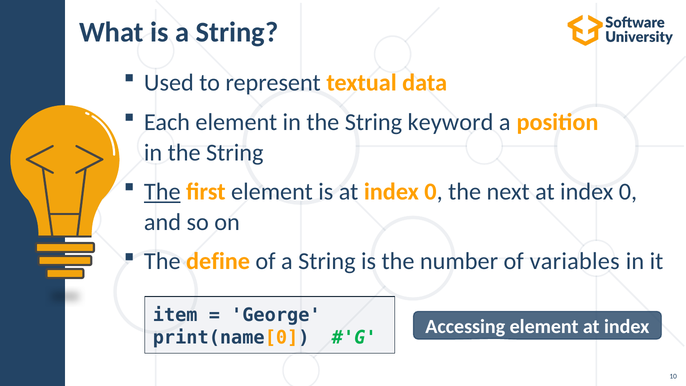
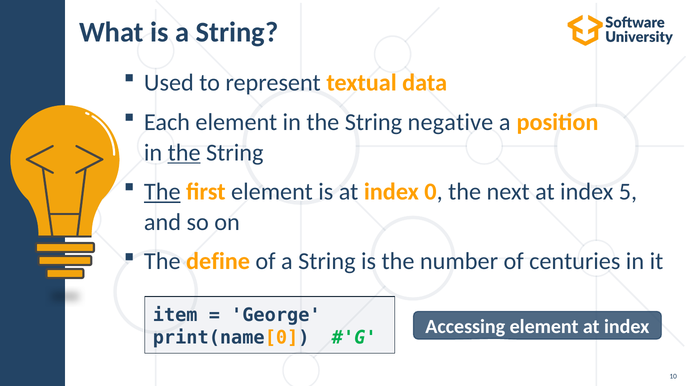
keyword: keyword -> negative
the at (184, 153) underline: none -> present
next at index 0: 0 -> 5
variables: variables -> centuries
